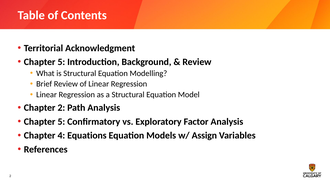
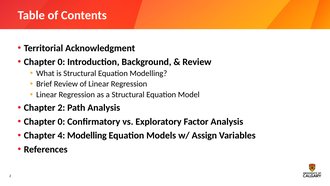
5 at (61, 62): 5 -> 0
5 at (61, 121): 5 -> 0
4 Equations: Equations -> Modelling
